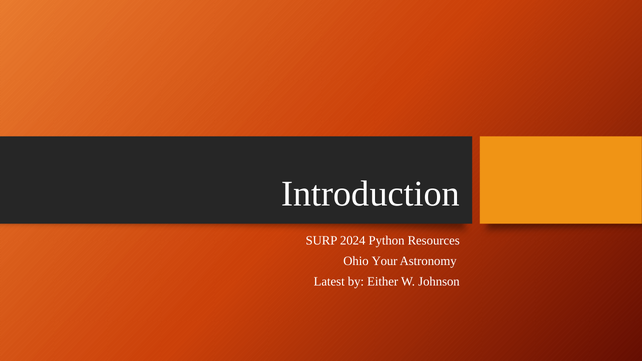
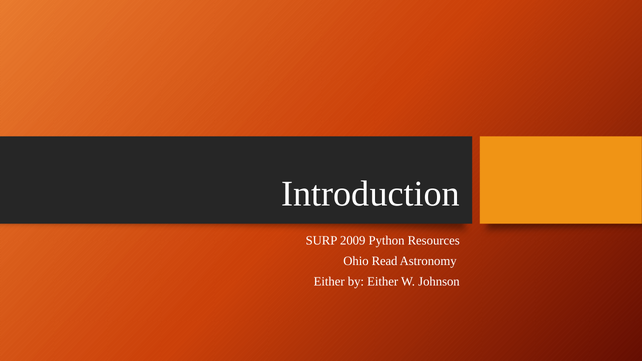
2024: 2024 -> 2009
Your: Your -> Read
Latest at (329, 281): Latest -> Either
